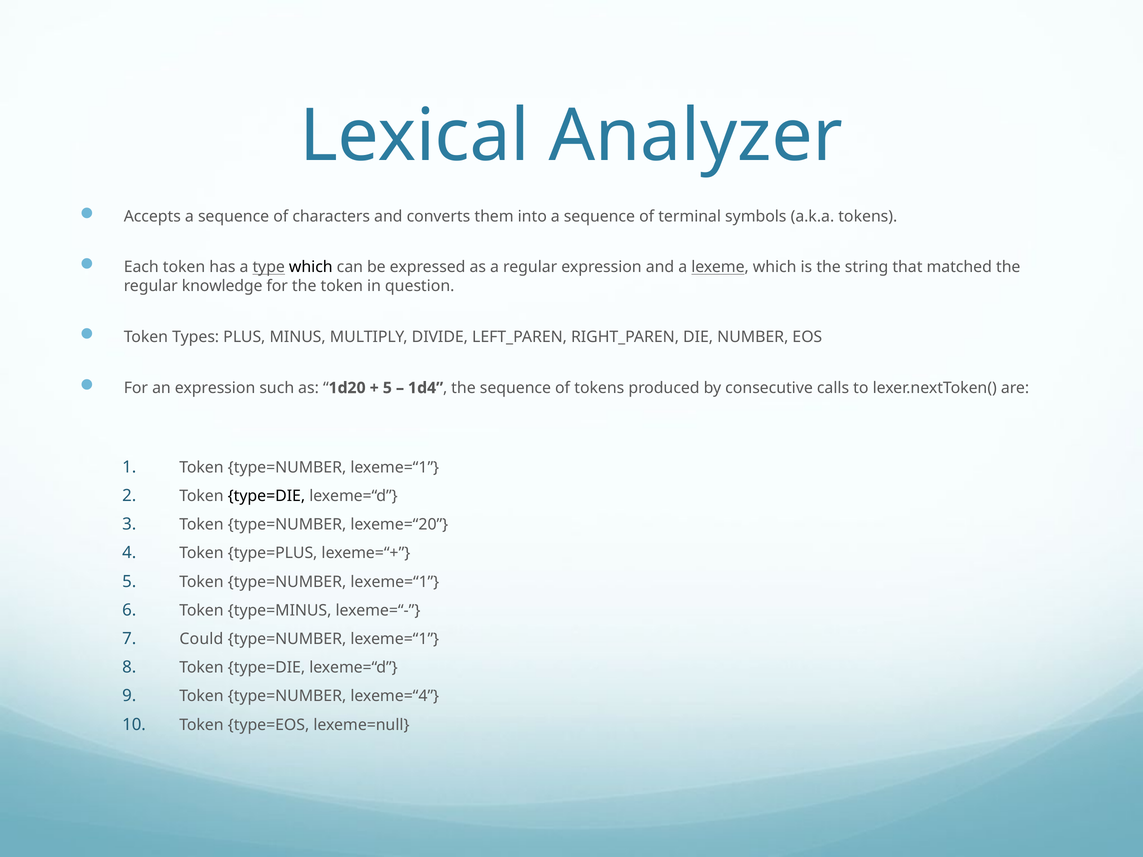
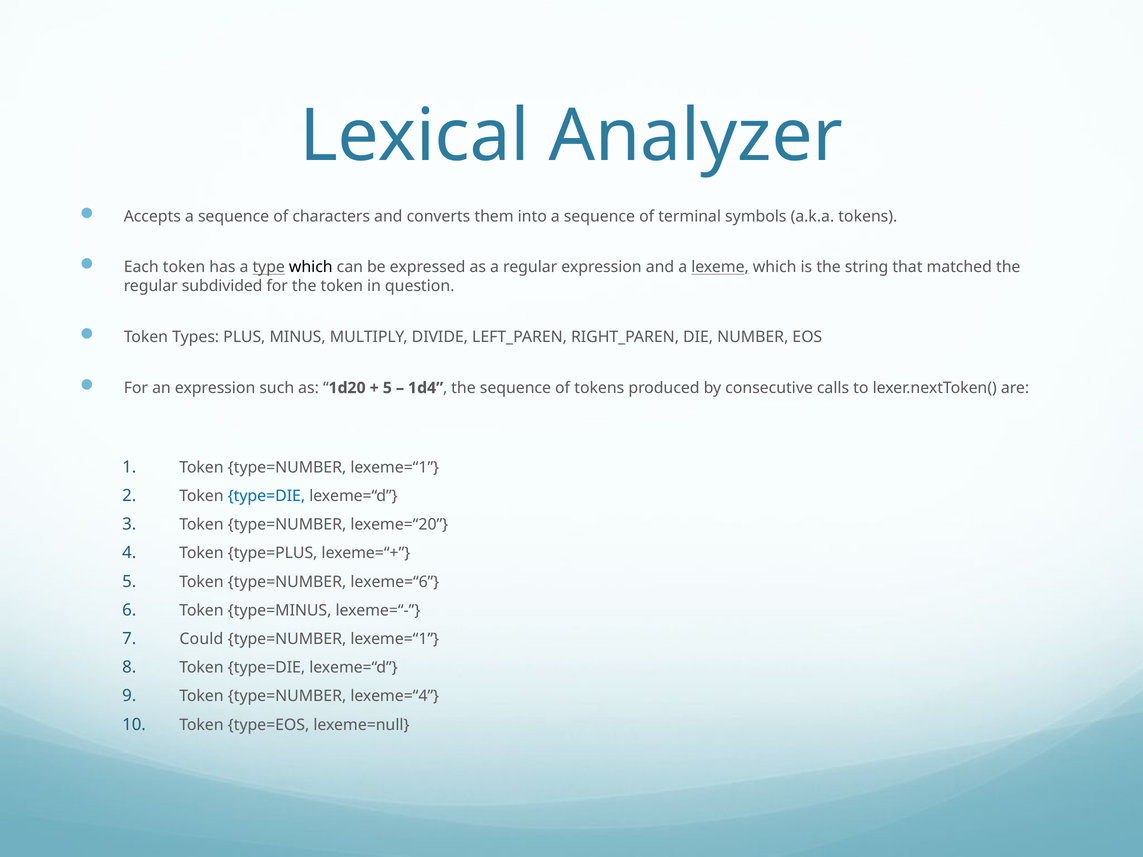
knowledge: knowledge -> subdivided
type=DIE at (266, 496) colour: black -> blue
5 Token type=NUMBER lexeme=“1: lexeme=“1 -> lexeme=“6
